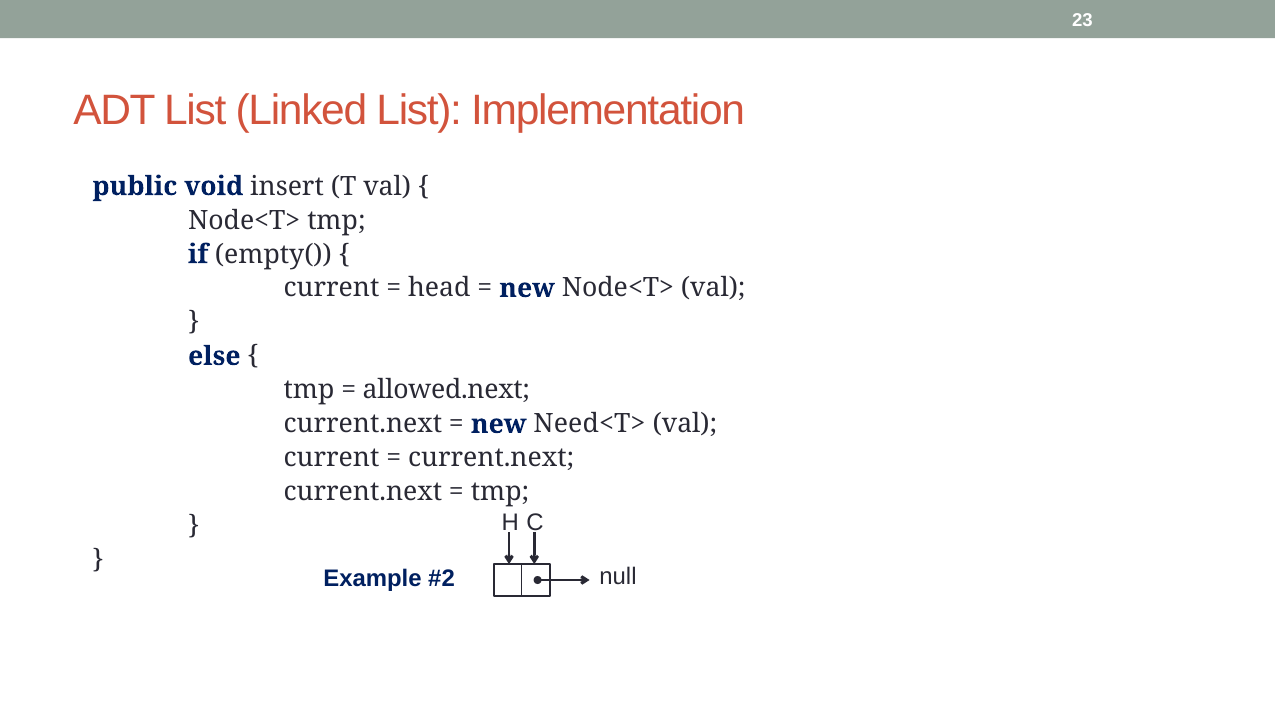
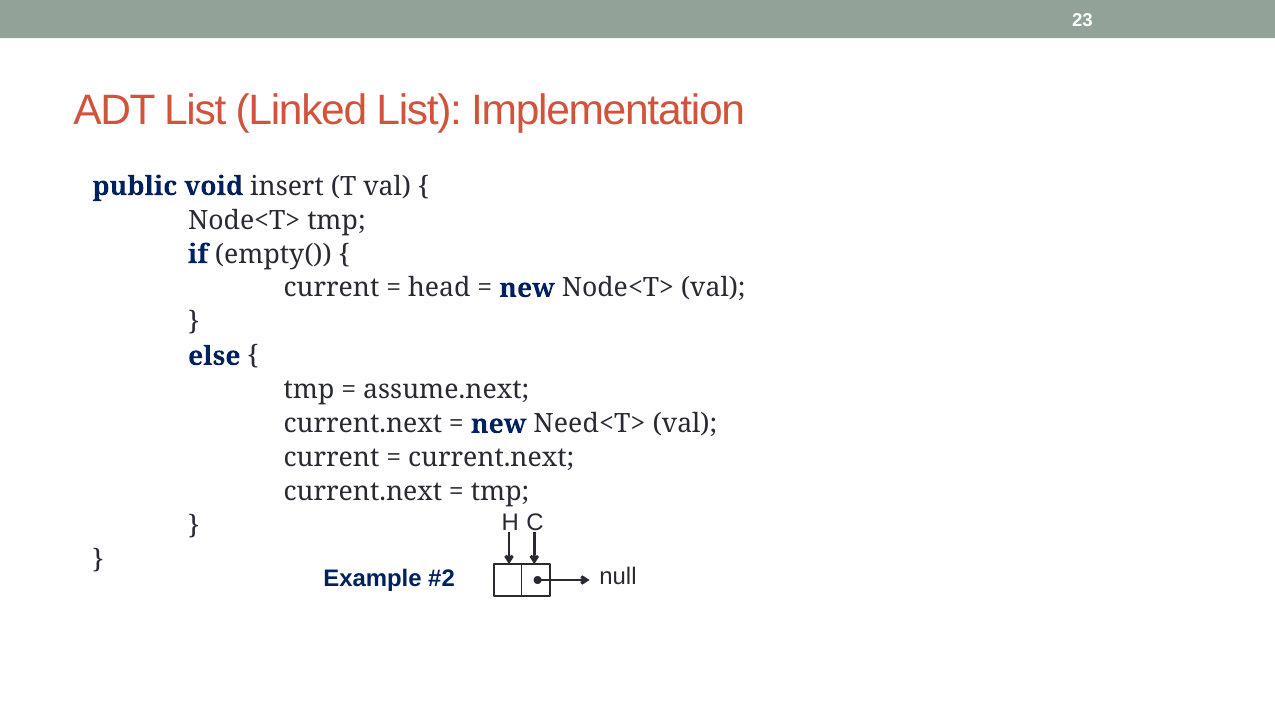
allowed.next: allowed.next -> assume.next
